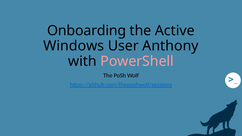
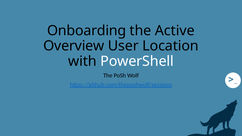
Windows: Windows -> Overview
Anthony: Anthony -> Location
PowerShell colour: pink -> white
